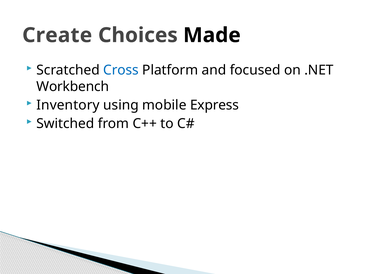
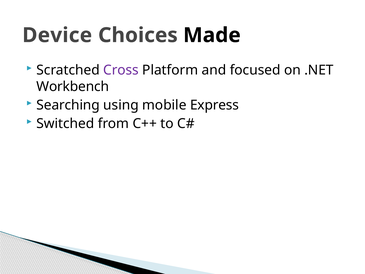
Create: Create -> Device
Cross colour: blue -> purple
Inventory: Inventory -> Searching
